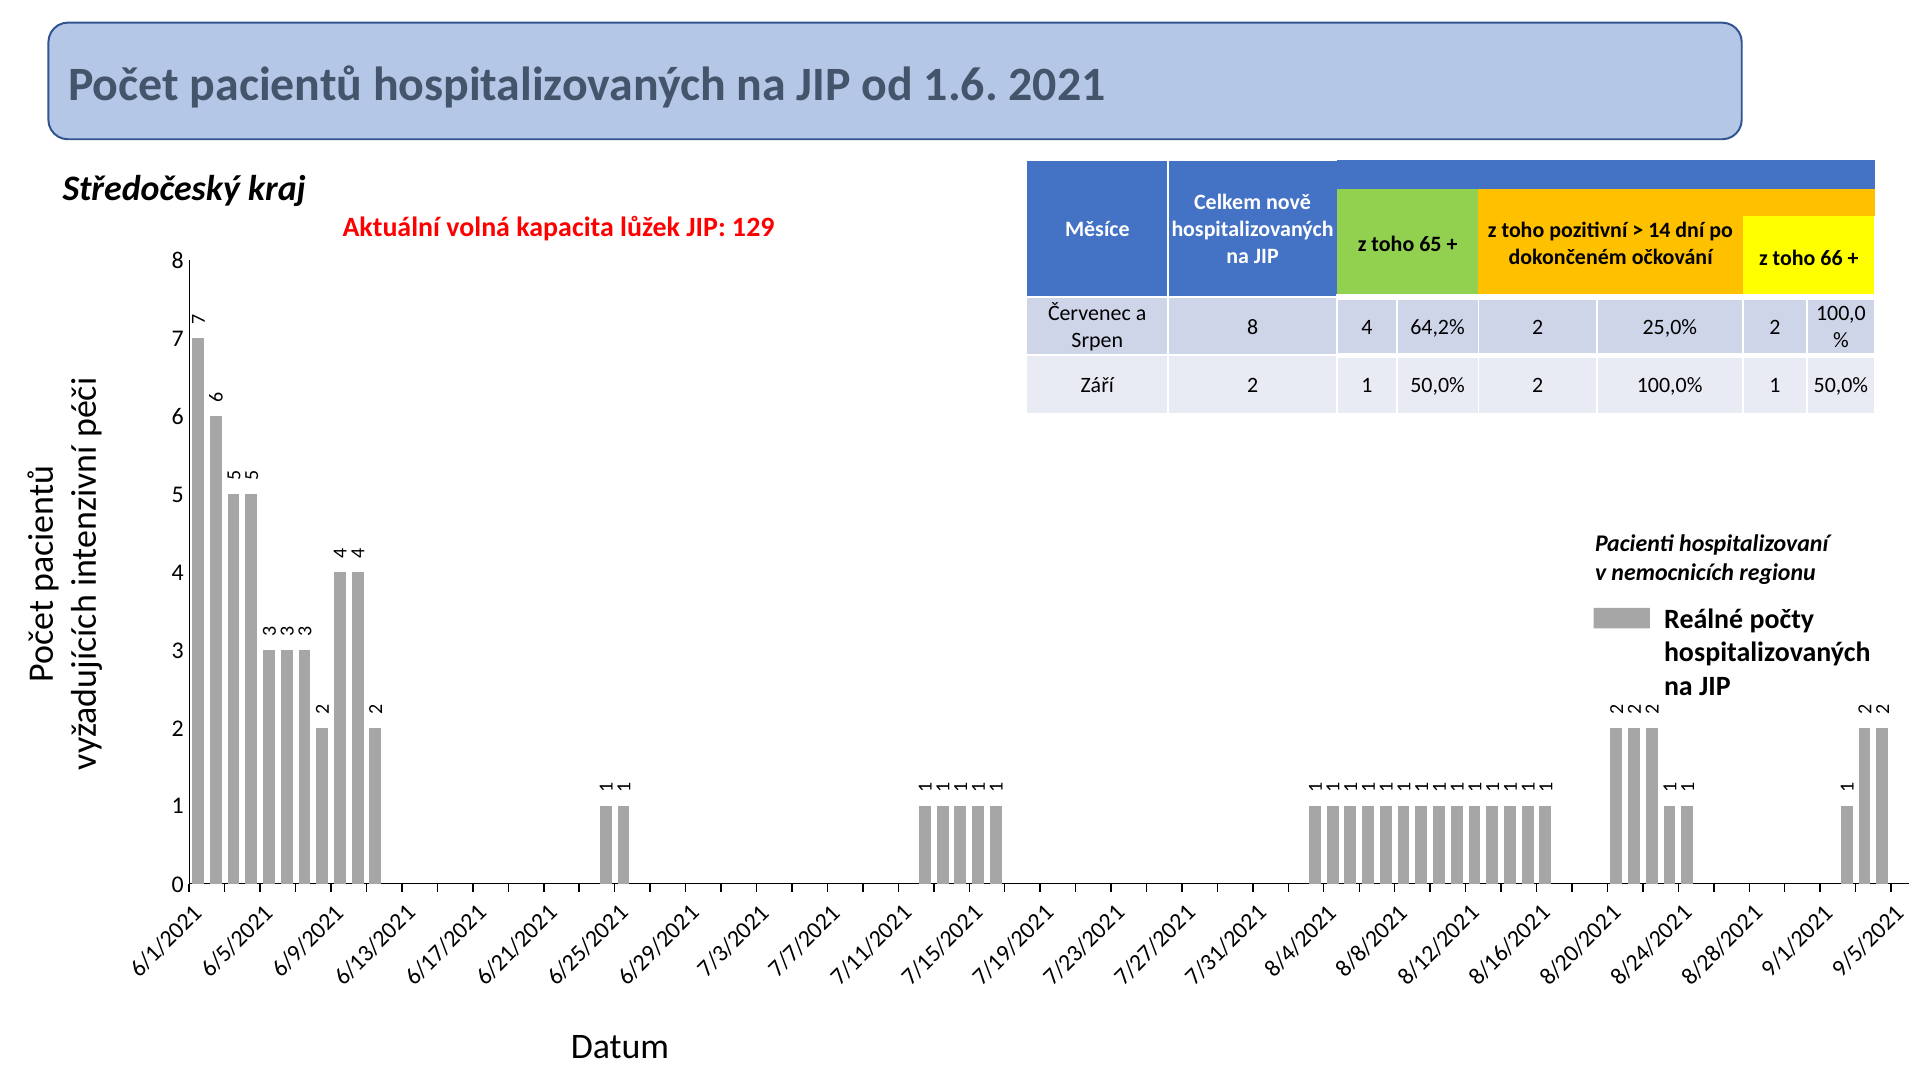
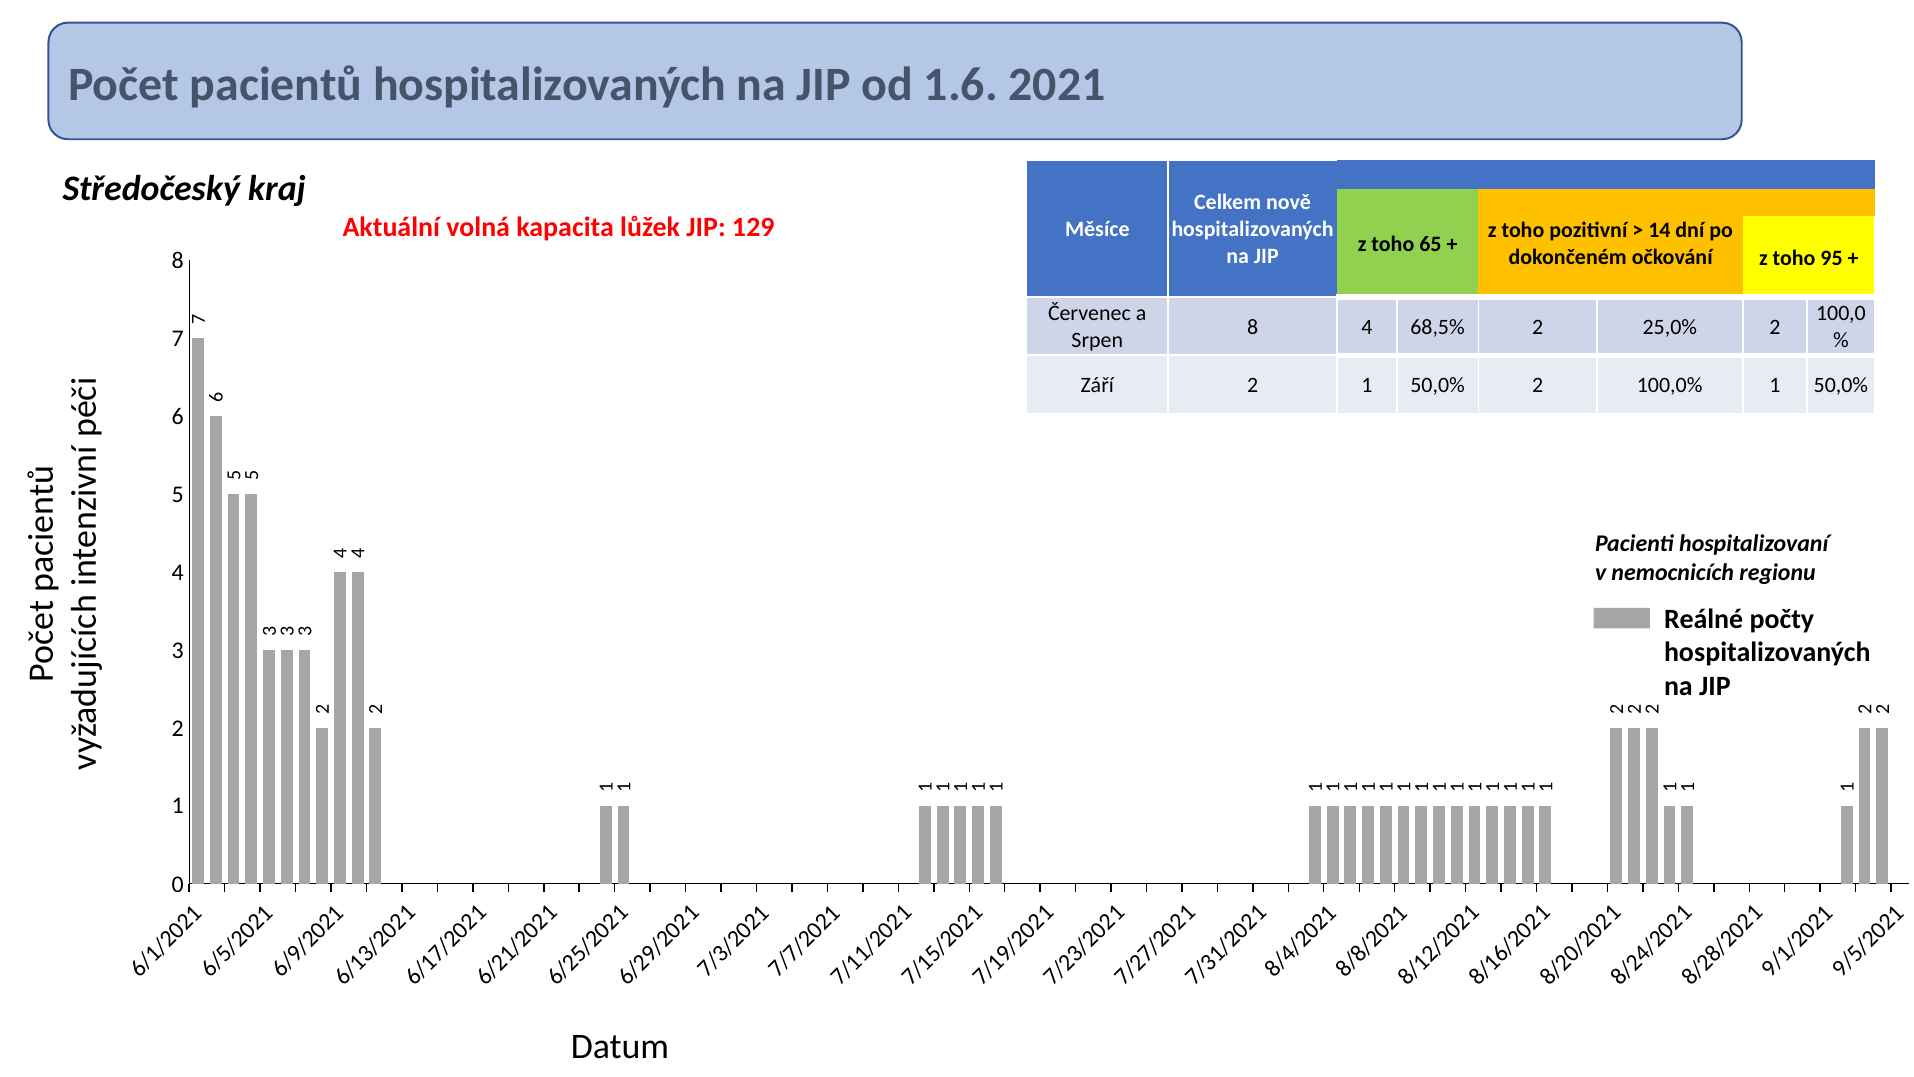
66: 66 -> 95
64,2%: 64,2% -> 68,5%
